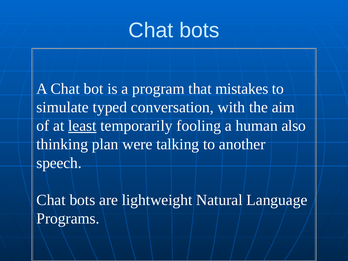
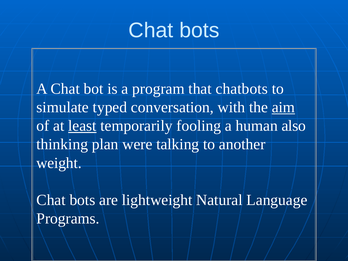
mistakes: mistakes -> chatbots
aim underline: none -> present
speech: speech -> weight
